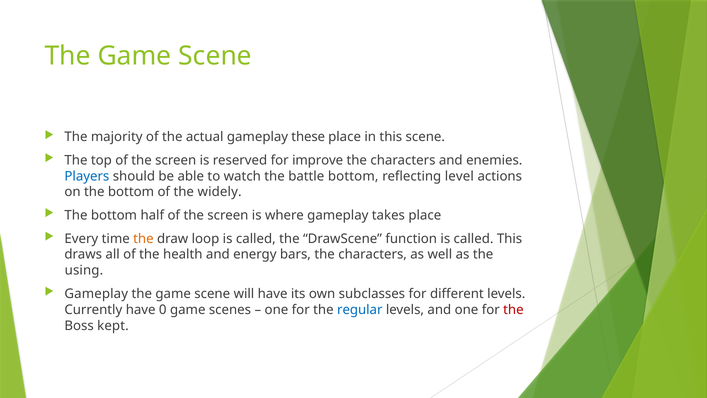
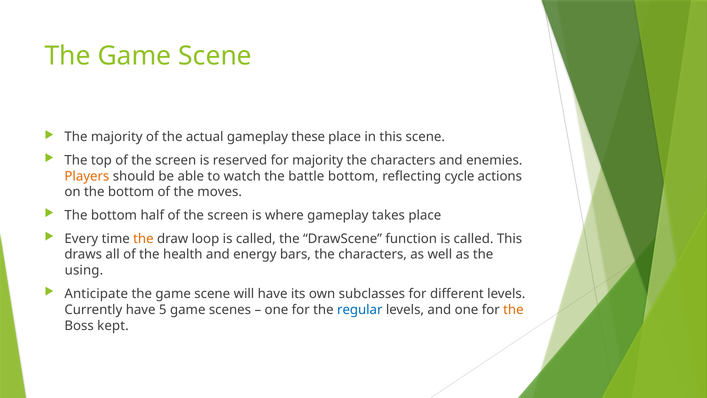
for improve: improve -> majority
Players colour: blue -> orange
level: level -> cycle
widely: widely -> moves
Gameplay at (96, 294): Gameplay -> Anticipate
0: 0 -> 5
the at (513, 309) colour: red -> orange
